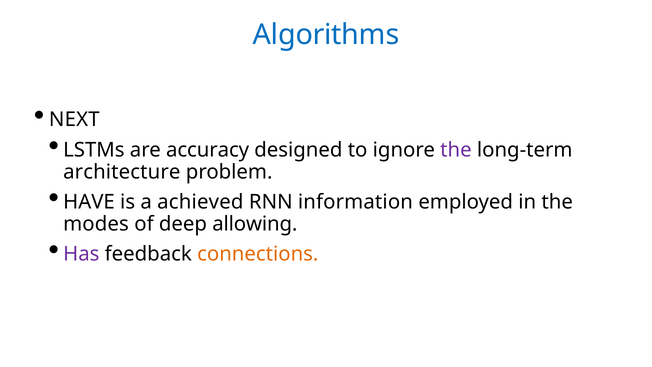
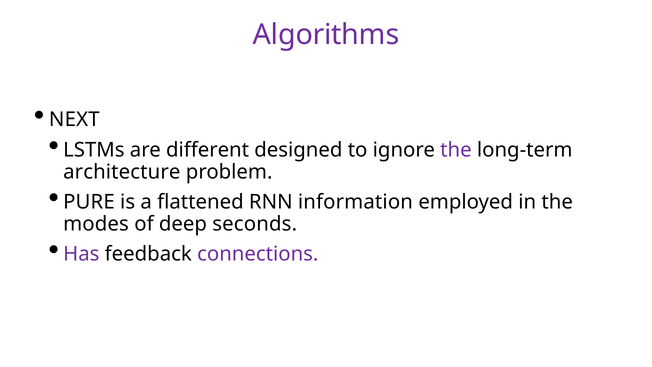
Algorithms colour: blue -> purple
accuracy: accuracy -> different
HAVE: HAVE -> PURE
achieved: achieved -> flattened
allowing: allowing -> seconds
connections colour: orange -> purple
